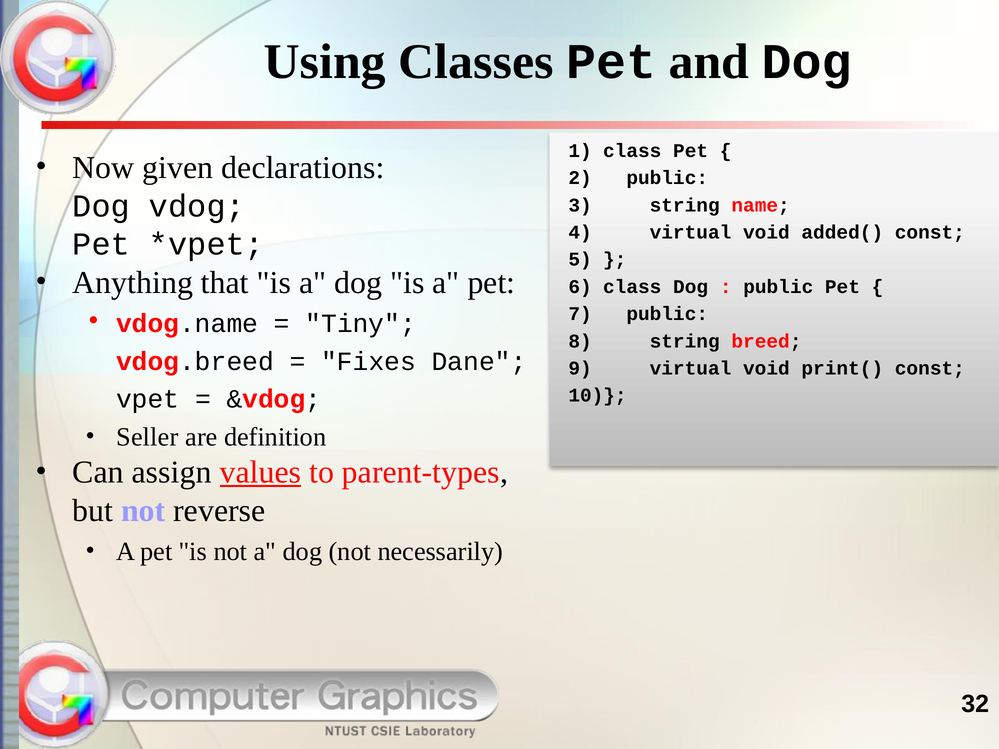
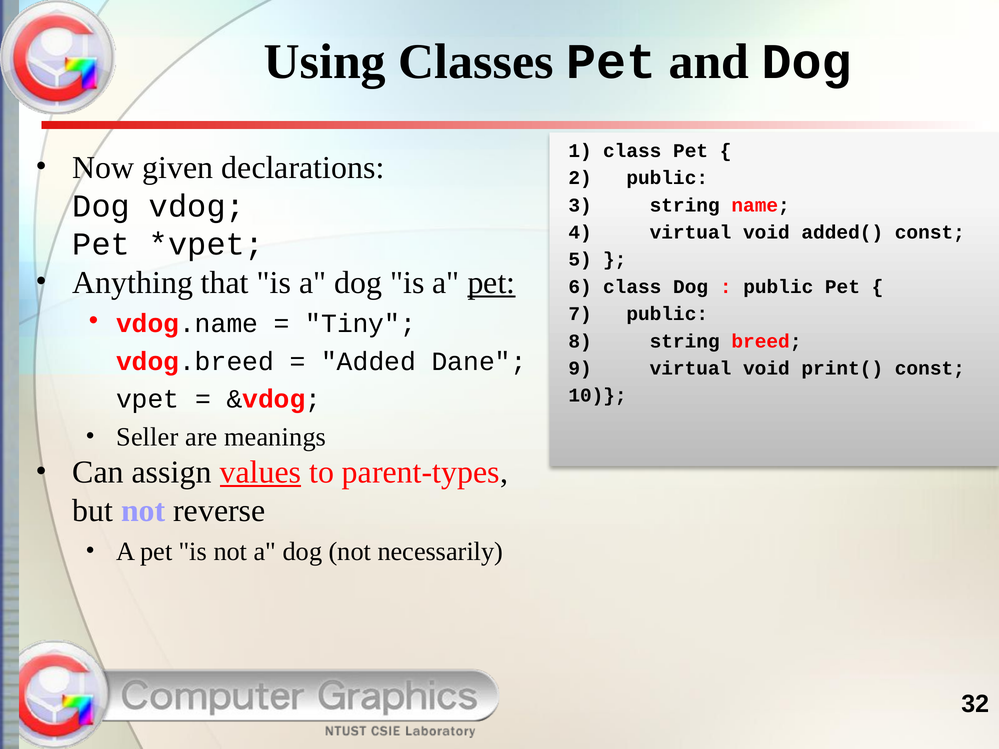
pet at (491, 283) underline: none -> present
Fixes: Fixes -> Added
definition: definition -> meanings
